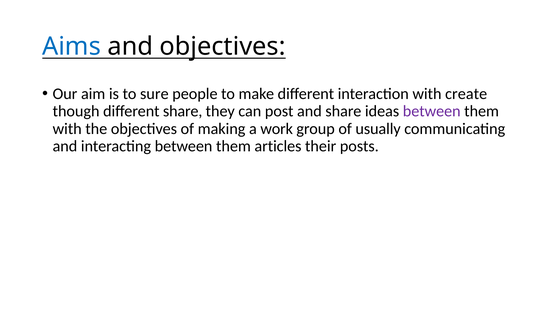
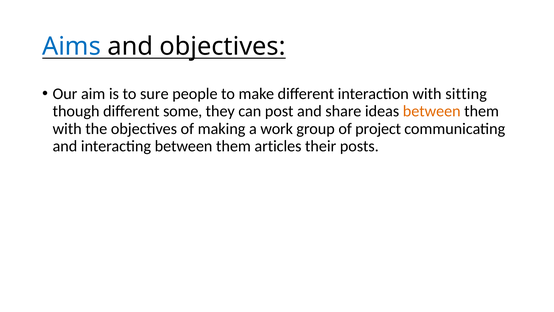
create: create -> sitting
different share: share -> some
between at (432, 111) colour: purple -> orange
usually: usually -> project
